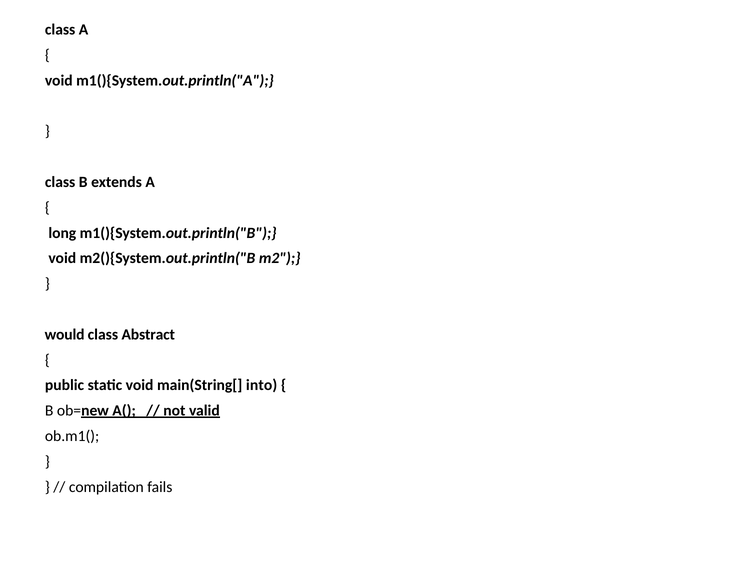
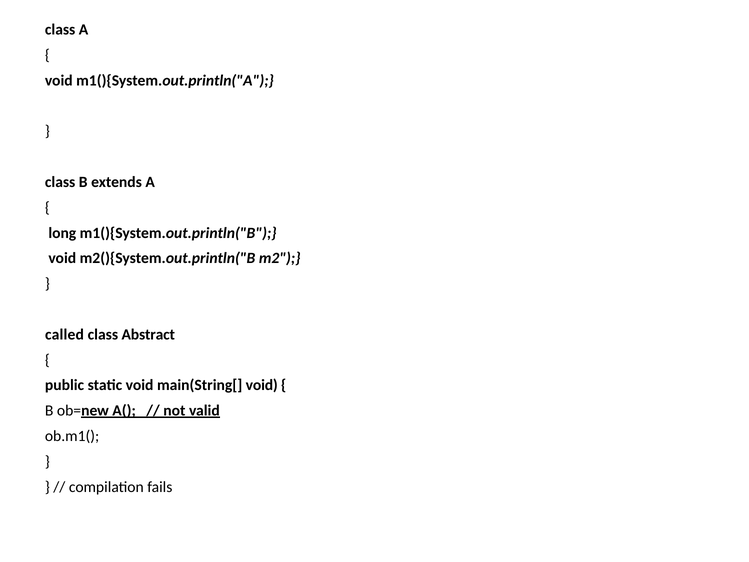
would: would -> called
main(String[ into: into -> void
